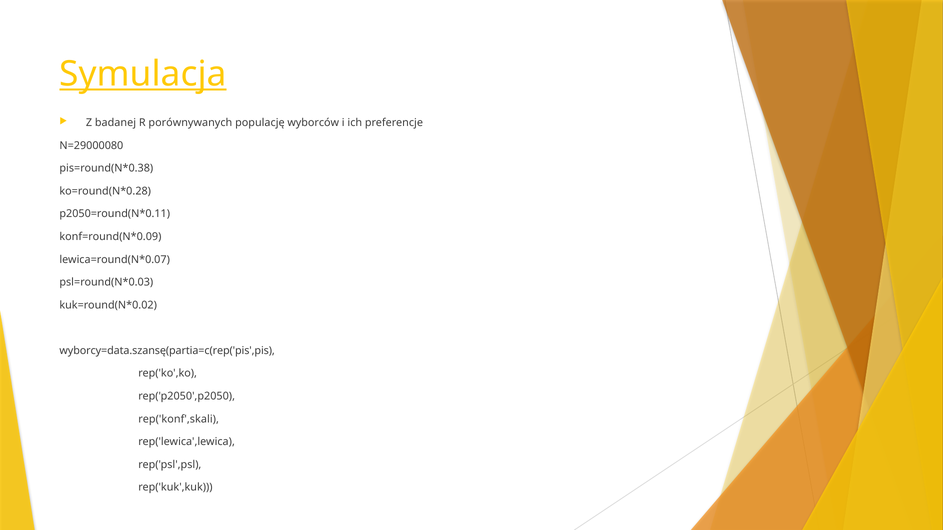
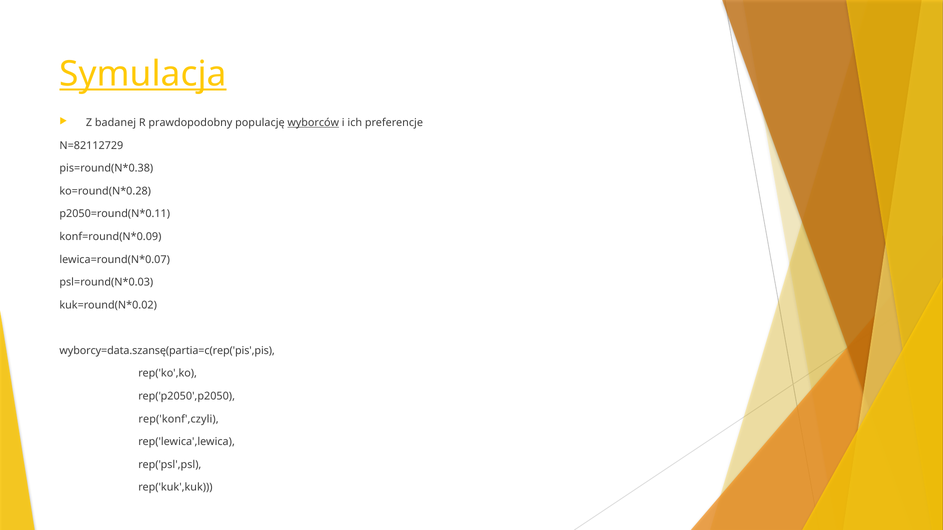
porównywanych: porównywanych -> prawdopodobny
wyborców underline: none -> present
N=29000080: N=29000080 -> N=82112729
rep('konf',skali: rep('konf',skali -> rep('konf',czyli
